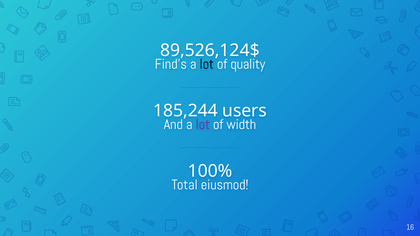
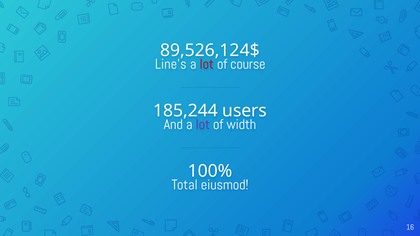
Find’s: Find’s -> Line’s
lot at (207, 64) colour: black -> red
quality: quality -> course
